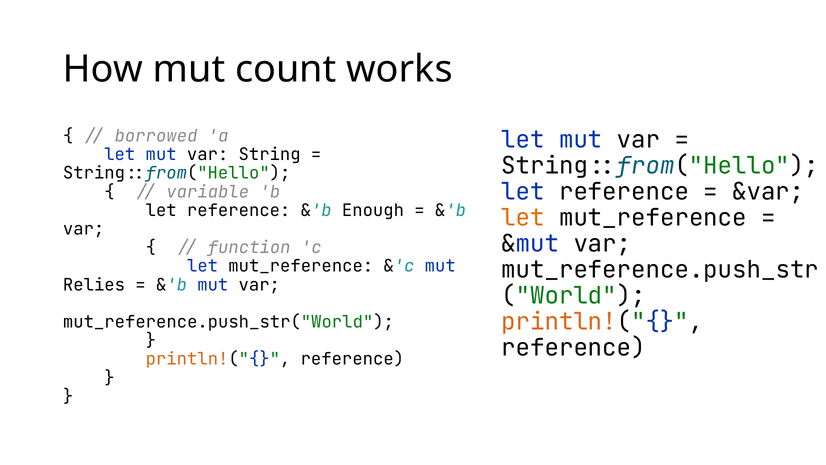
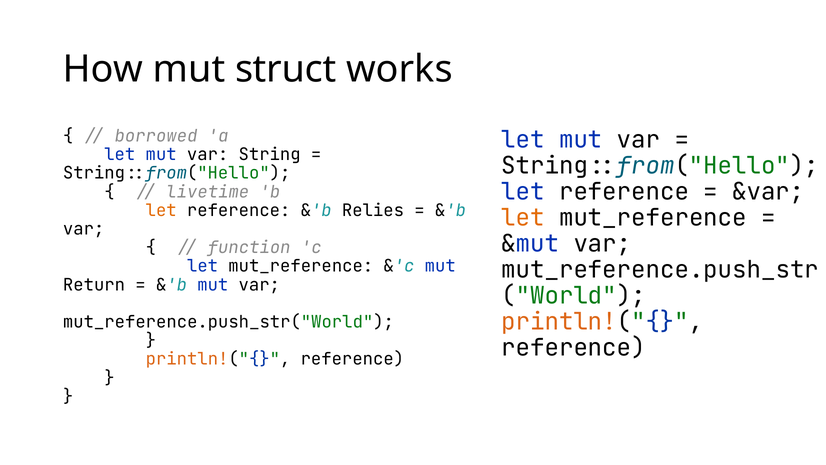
count: count -> struct
variable: variable -> livetime
let at (161, 210) colour: black -> orange
Enough: Enough -> Relies
Relies: Relies -> Return
